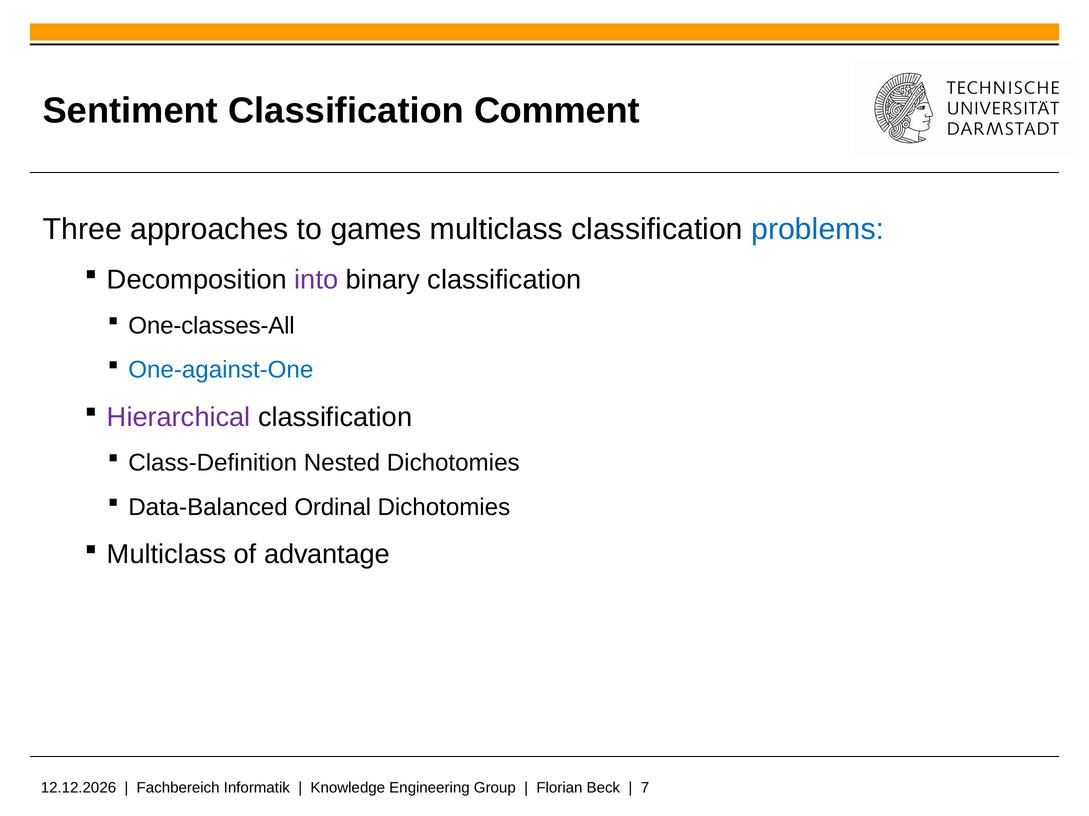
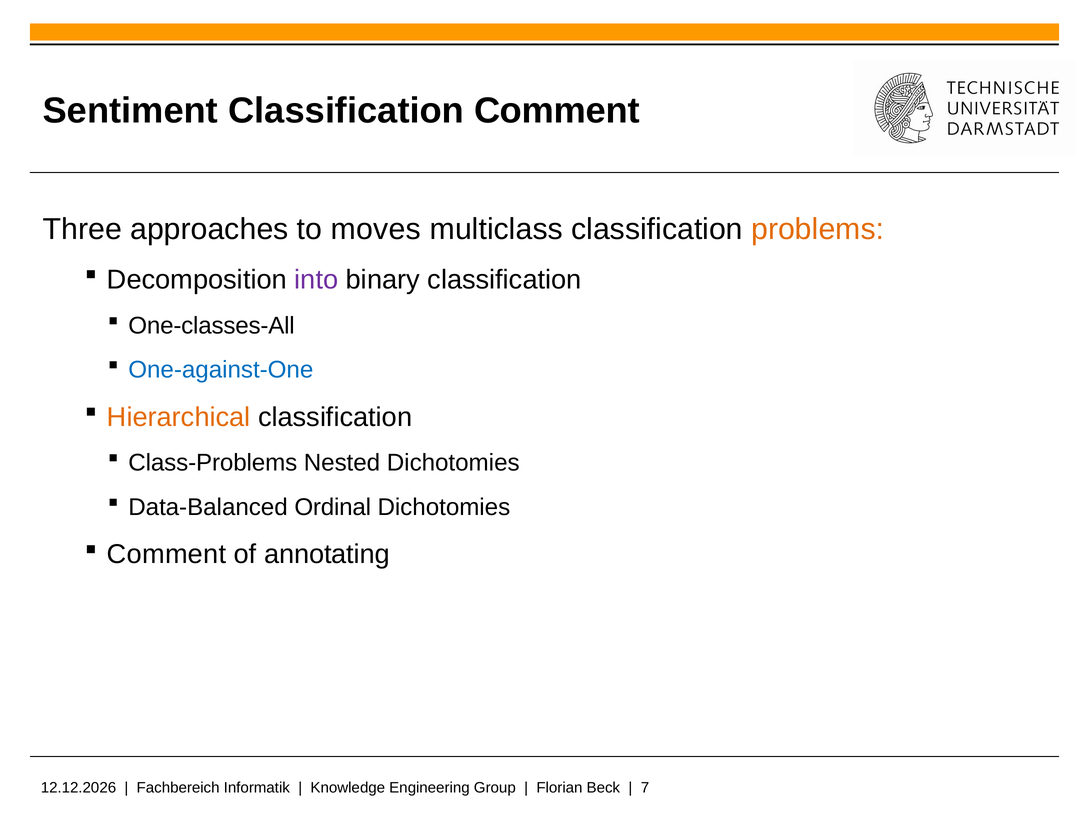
games: games -> moves
problems colour: blue -> orange
Hierarchical colour: purple -> orange
Class-Definition: Class-Definition -> Class-Problems
Multiclass at (167, 555): Multiclass -> Comment
advantage: advantage -> annotating
